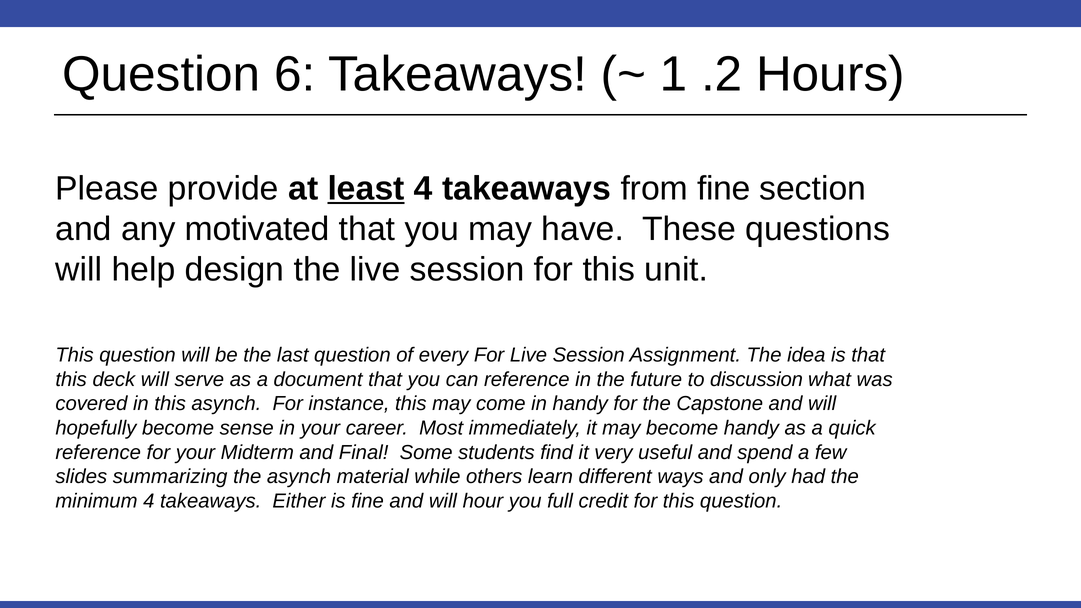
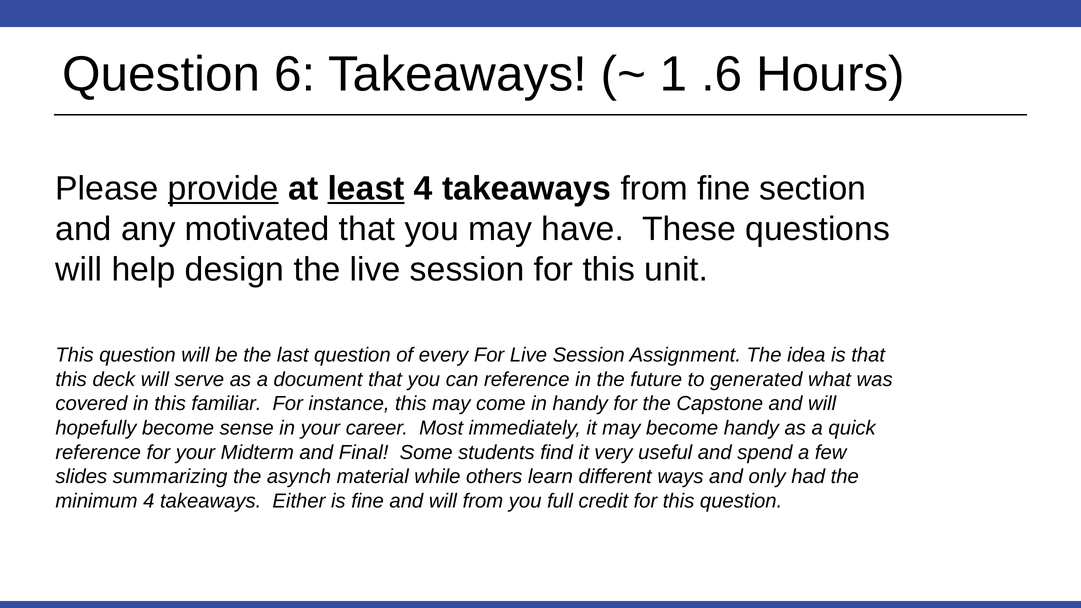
.2: .2 -> .6
provide underline: none -> present
discussion: discussion -> generated
this asynch: asynch -> familiar
will hour: hour -> from
